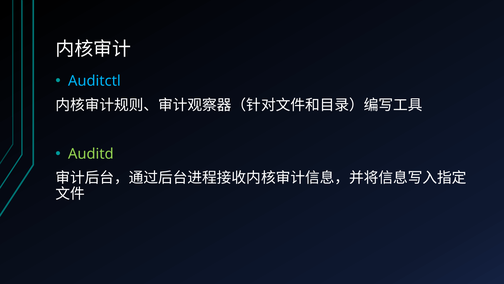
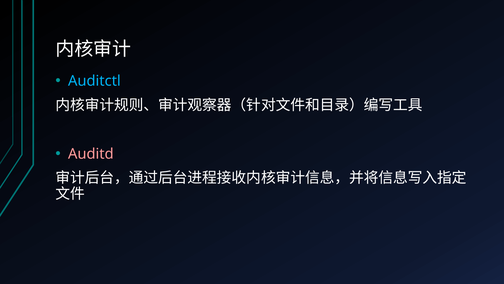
Auditd colour: light green -> pink
